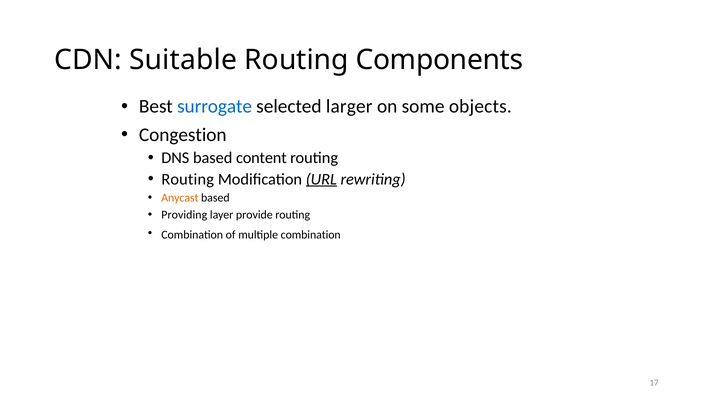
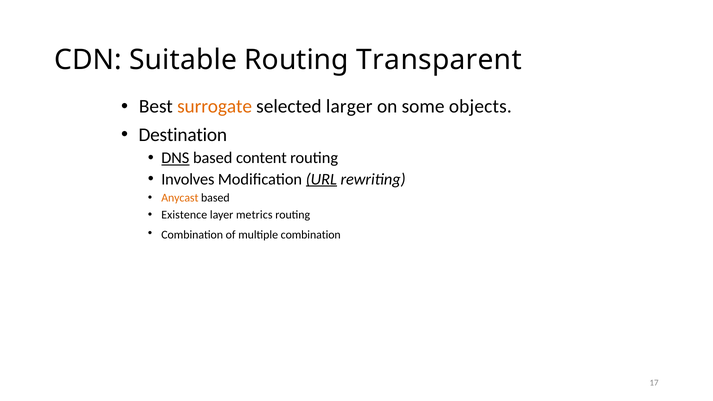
Components: Components -> Transparent
surrogate colour: blue -> orange
Congestion: Congestion -> Destination
DNS underline: none -> present
Routing at (188, 179): Routing -> Involves
Providing: Providing -> Existence
provide: provide -> metrics
